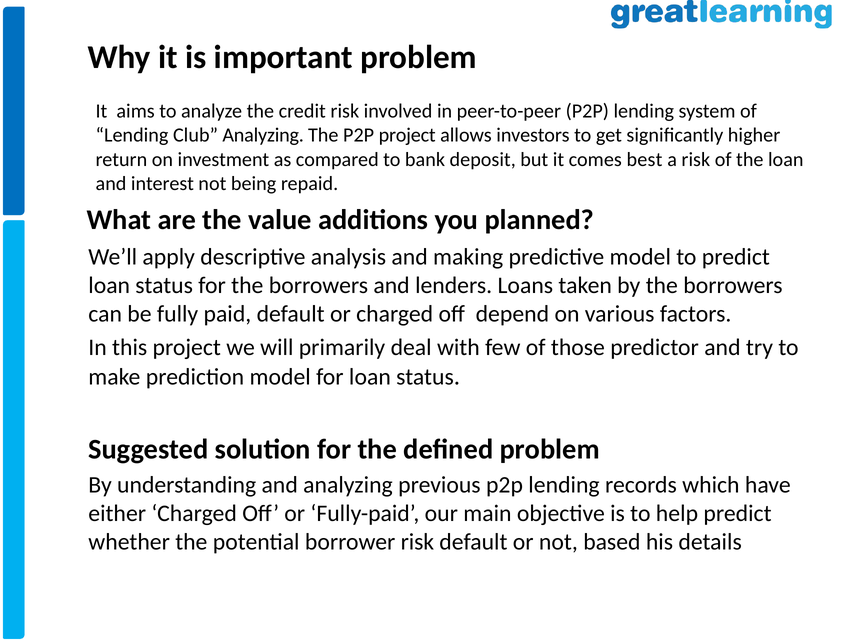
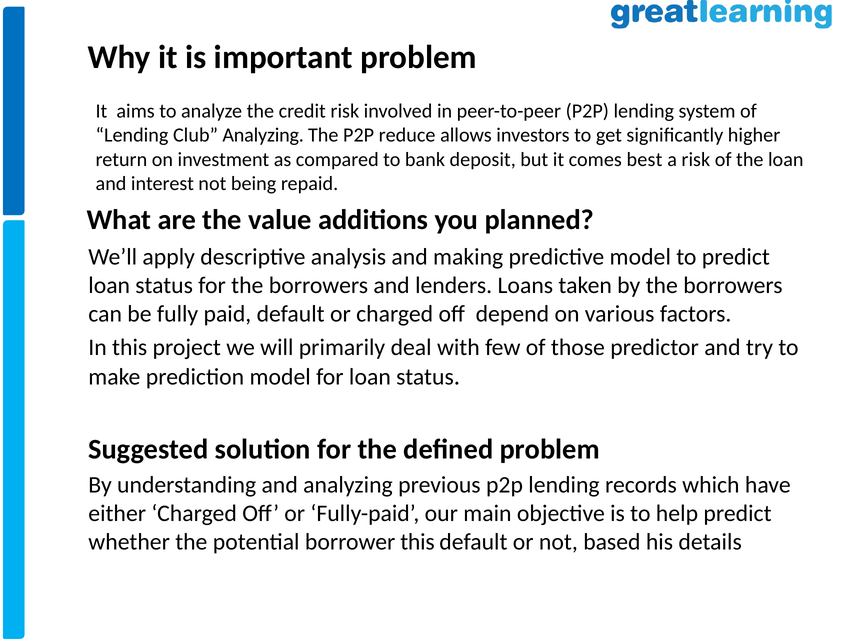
P2P project: project -> reduce
borrower risk: risk -> this
